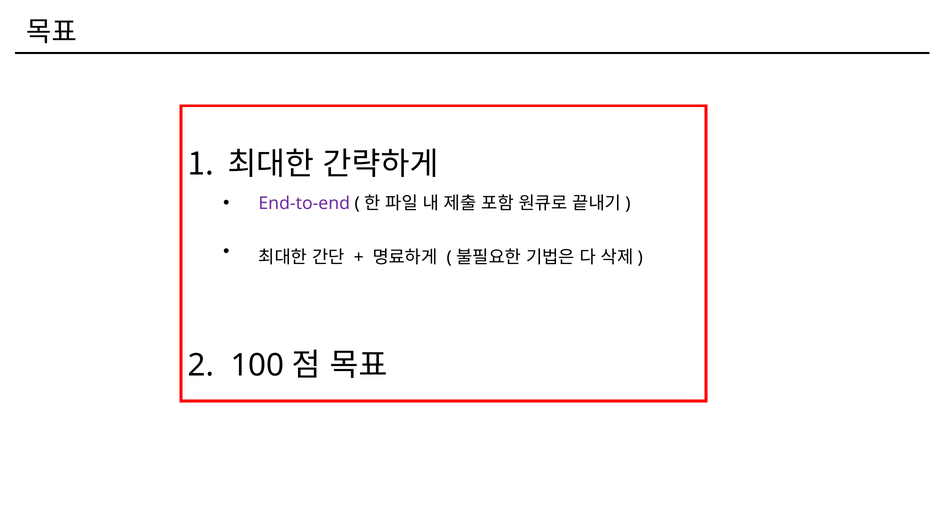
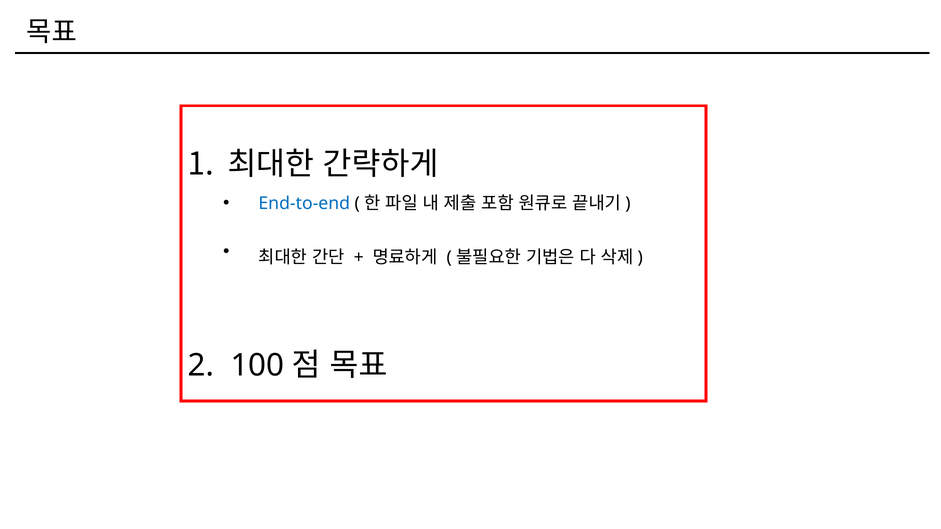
End-to-end colour: purple -> blue
